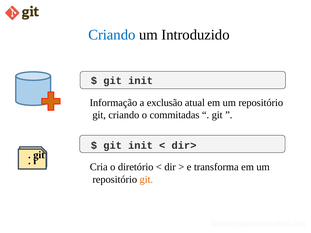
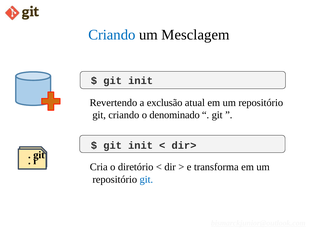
Introduzido: Introduzido -> Mesclagem
Informação: Informação -> Revertendo
commitadas: commitadas -> denominado
git at (146, 180) colour: orange -> blue
